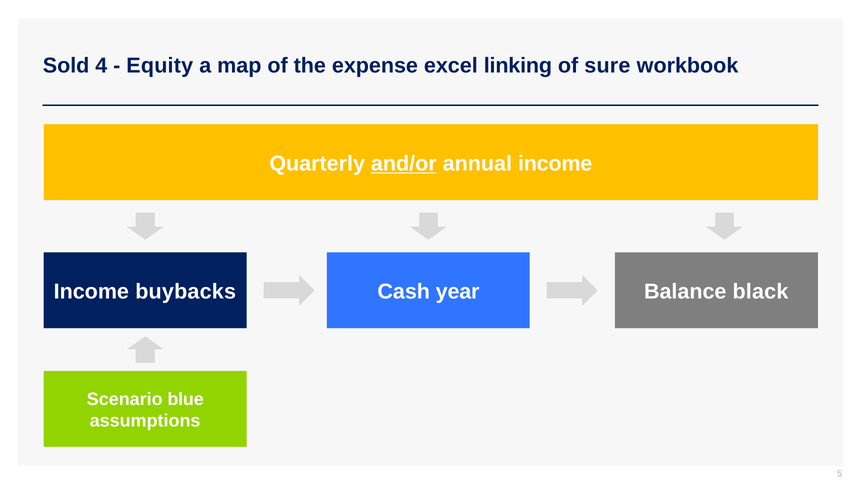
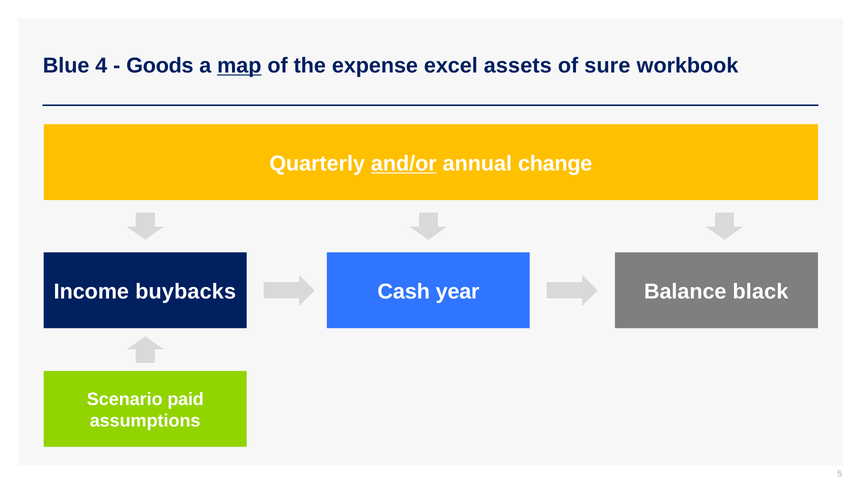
Sold: Sold -> Blue
Equity: Equity -> Goods
map underline: none -> present
linking: linking -> assets
annual income: income -> change
blue: blue -> paid
